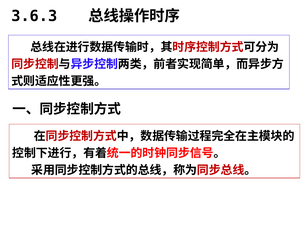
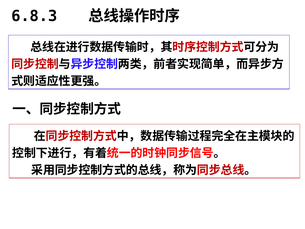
3.6.3: 3.6.3 -> 6.8.3
